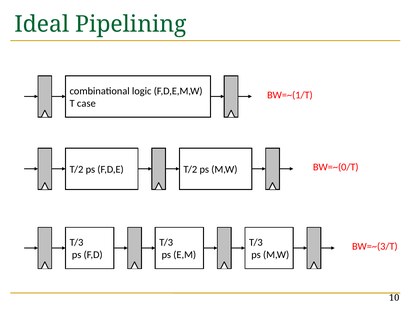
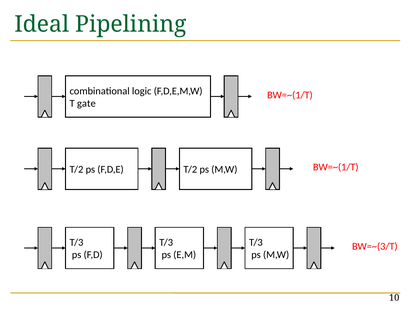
case: case -> gate
BW=~(0/T at (336, 167): BW=~(0/T -> BW=~(1/T
